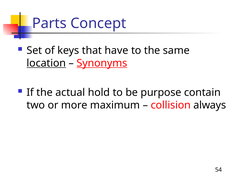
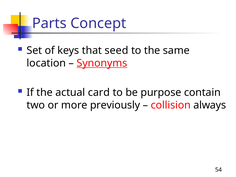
have: have -> seed
location underline: present -> none
hold: hold -> card
maximum: maximum -> previously
